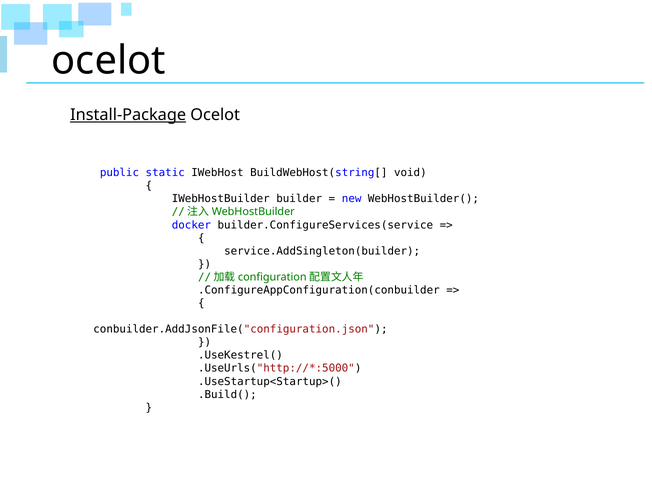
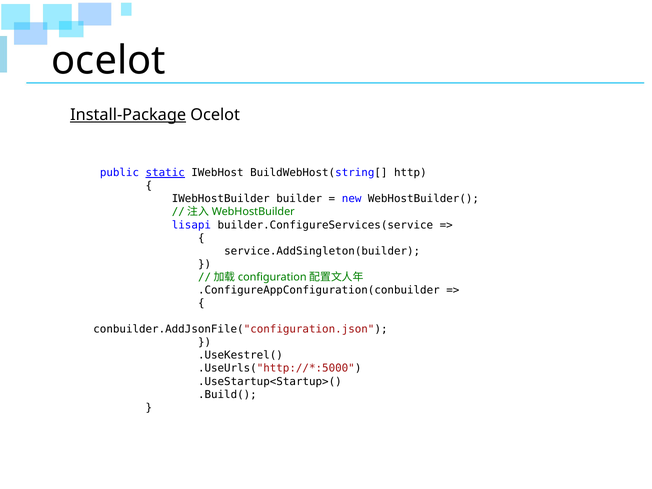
static underline: none -> present
void: void -> http
docker: docker -> lisapi
